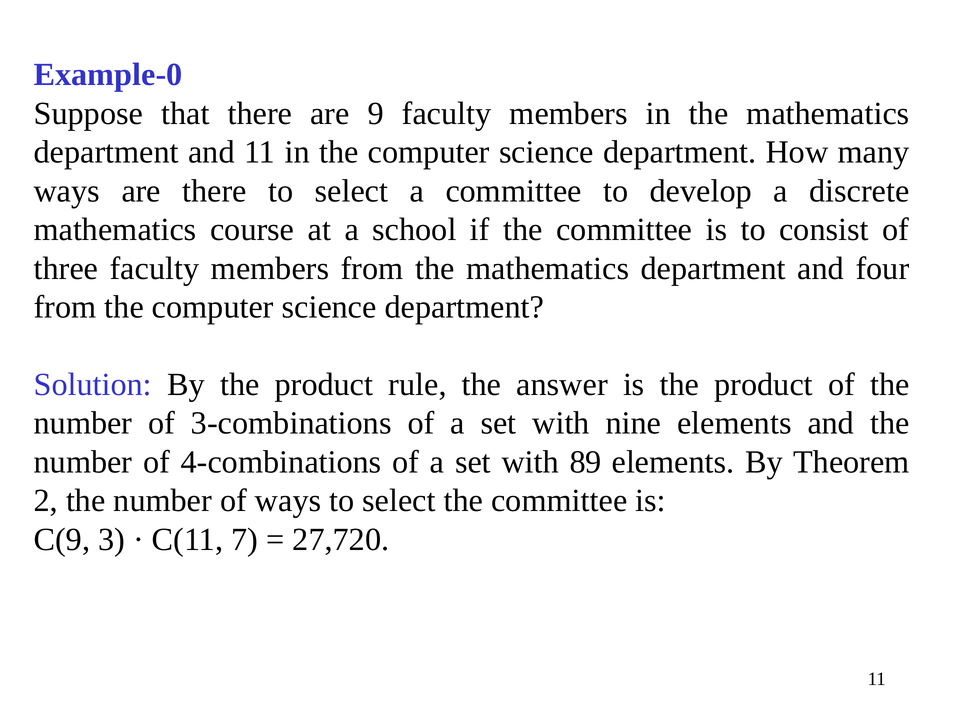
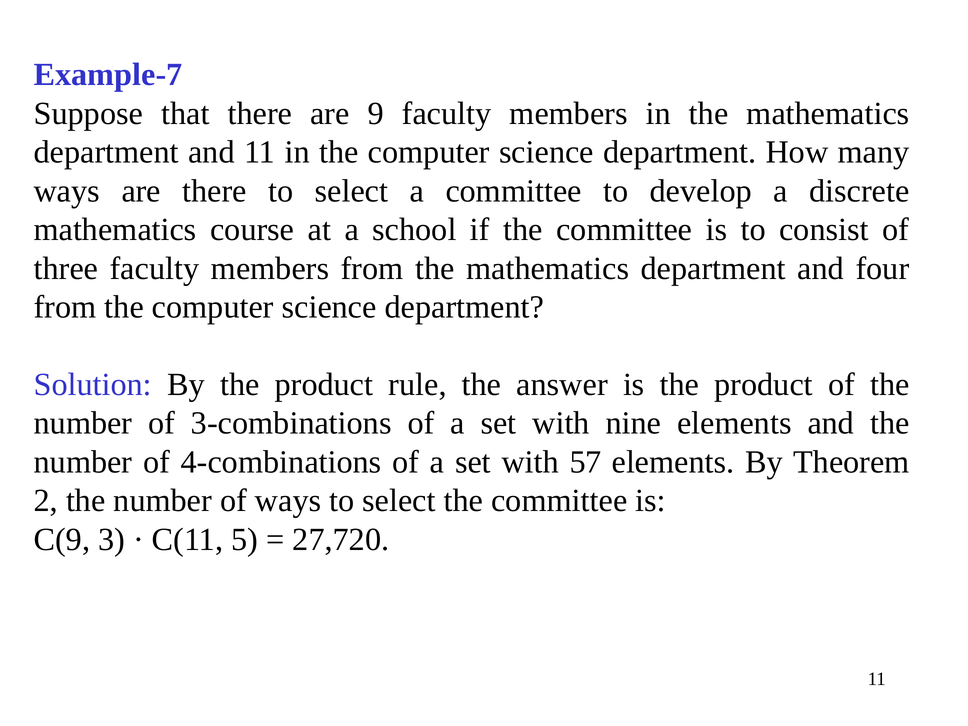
Example-0: Example-0 -> Example-7
89: 89 -> 57
7: 7 -> 5
